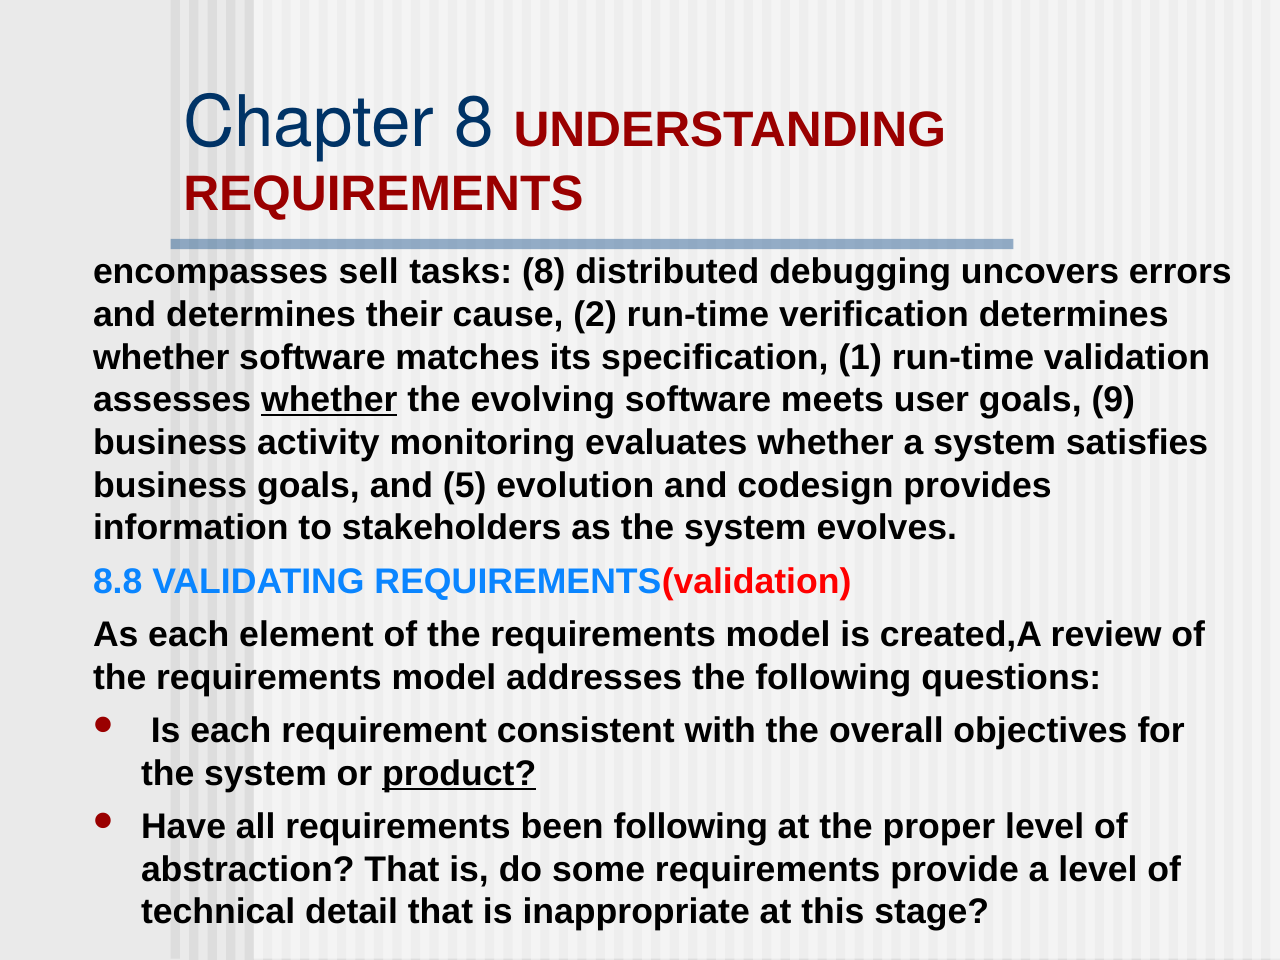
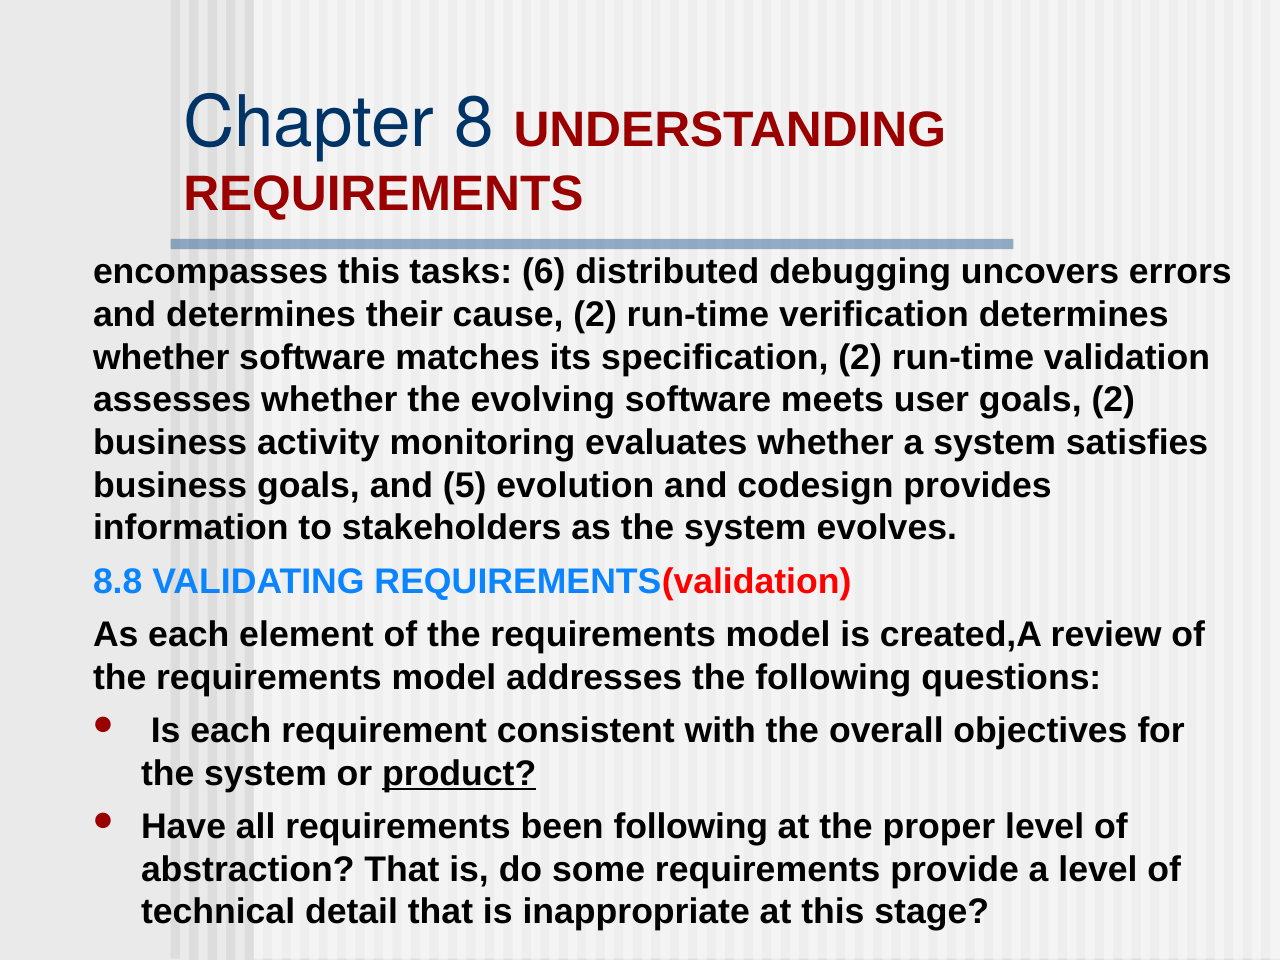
encompasses sell: sell -> this
tasks 8: 8 -> 6
specification 1: 1 -> 2
whether at (329, 400) underline: present -> none
goals 9: 9 -> 2
